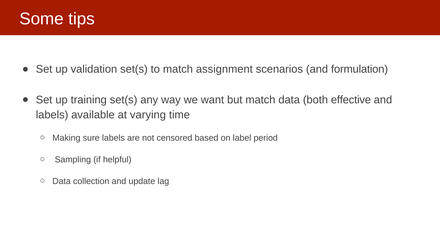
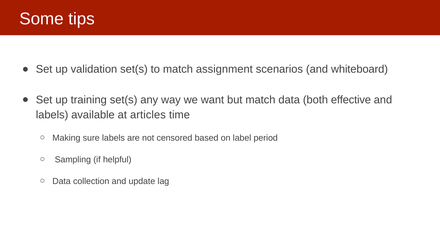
formulation: formulation -> whiteboard
varying: varying -> articles
